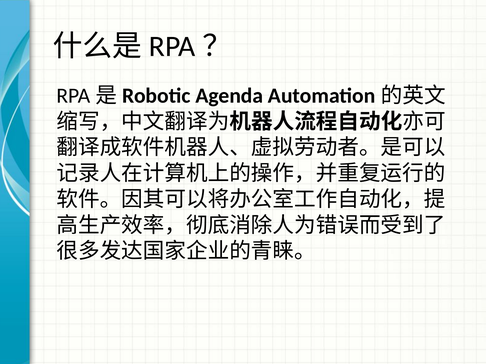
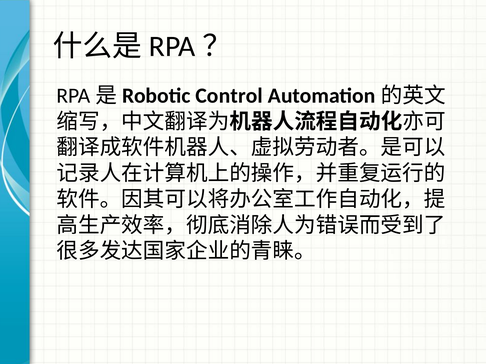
Agenda: Agenda -> Control
